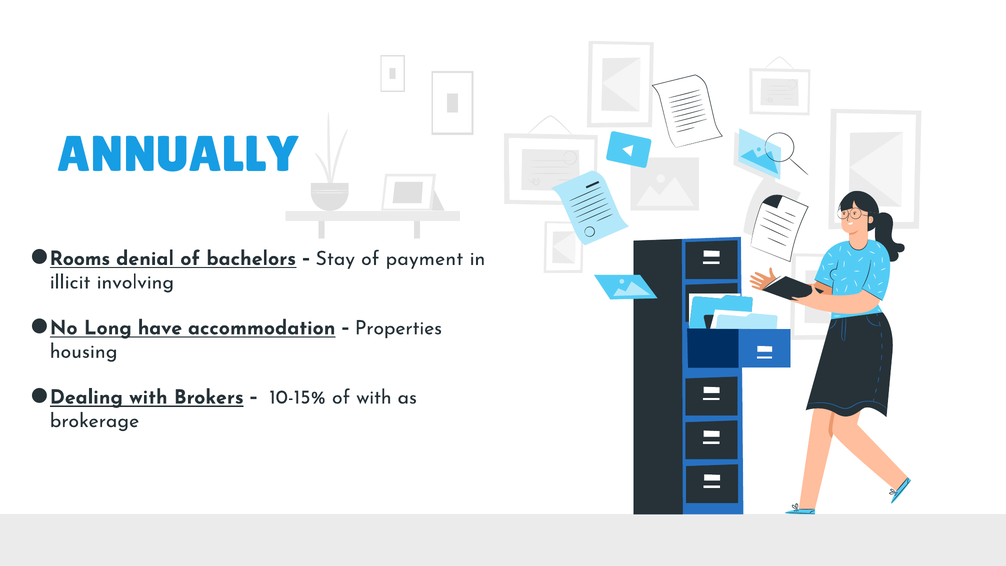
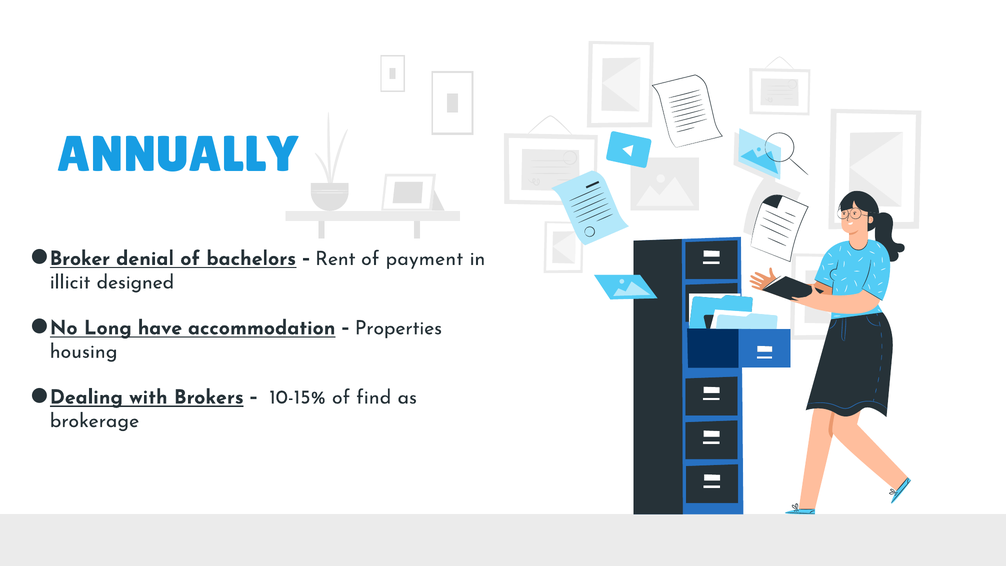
Rooms: Rooms -> Broker
Stay: Stay -> Rent
involving: involving -> designed
of with: with -> find
